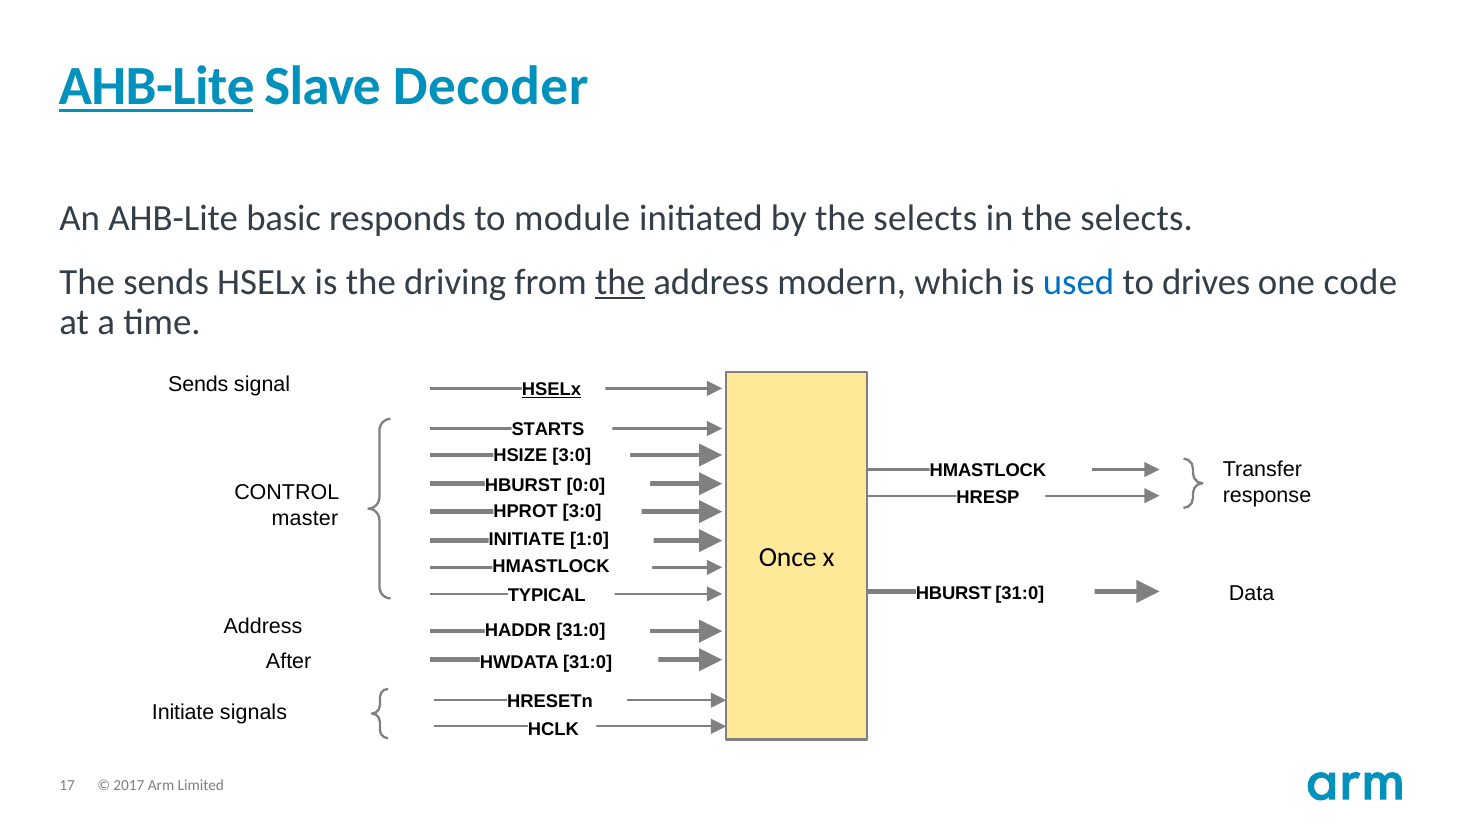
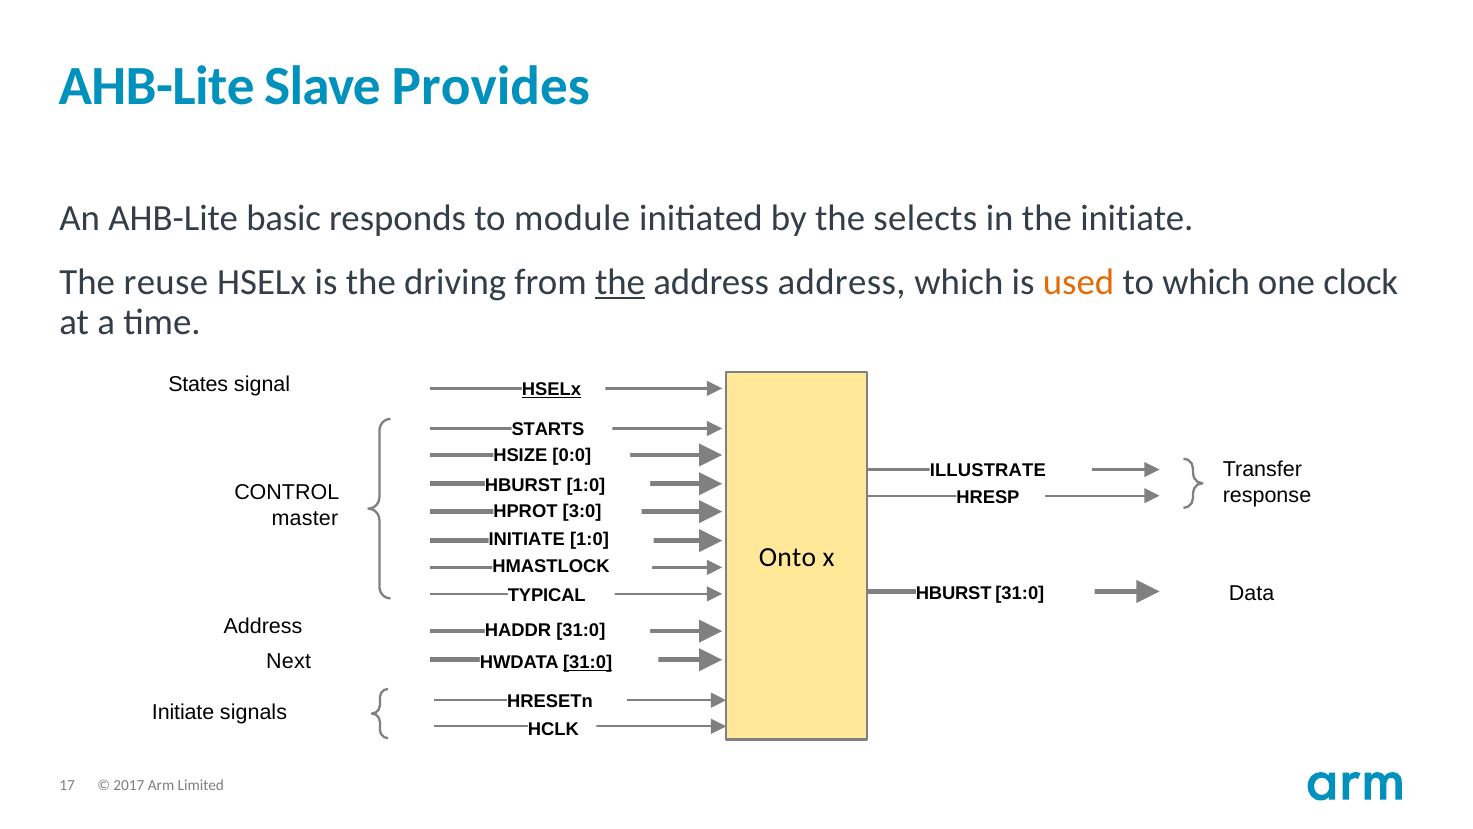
AHB-Lite at (157, 87) underline: present -> none
Decoder: Decoder -> Provides
in the selects: selects -> initiate
The sends: sends -> reuse
address modern: modern -> address
used colour: blue -> orange
to drives: drives -> which
code: code -> clock
Sends at (198, 384): Sends -> States
HSIZE 3:0: 3:0 -> 0:0
HMASTLOCK at (988, 470): HMASTLOCK -> ILLUSTRATE
HBURST 0:0: 0:0 -> 1:0
Once: Once -> Onto
After: After -> Next
31:0 at (588, 662) underline: none -> present
